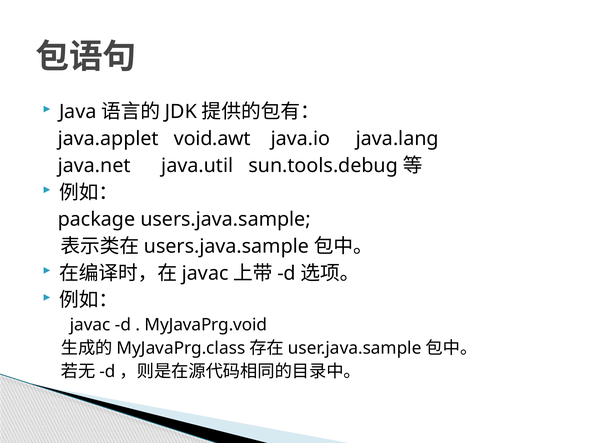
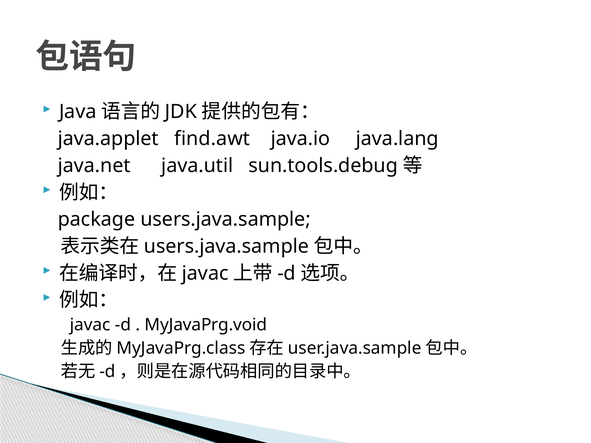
void.awt: void.awt -> find.awt
